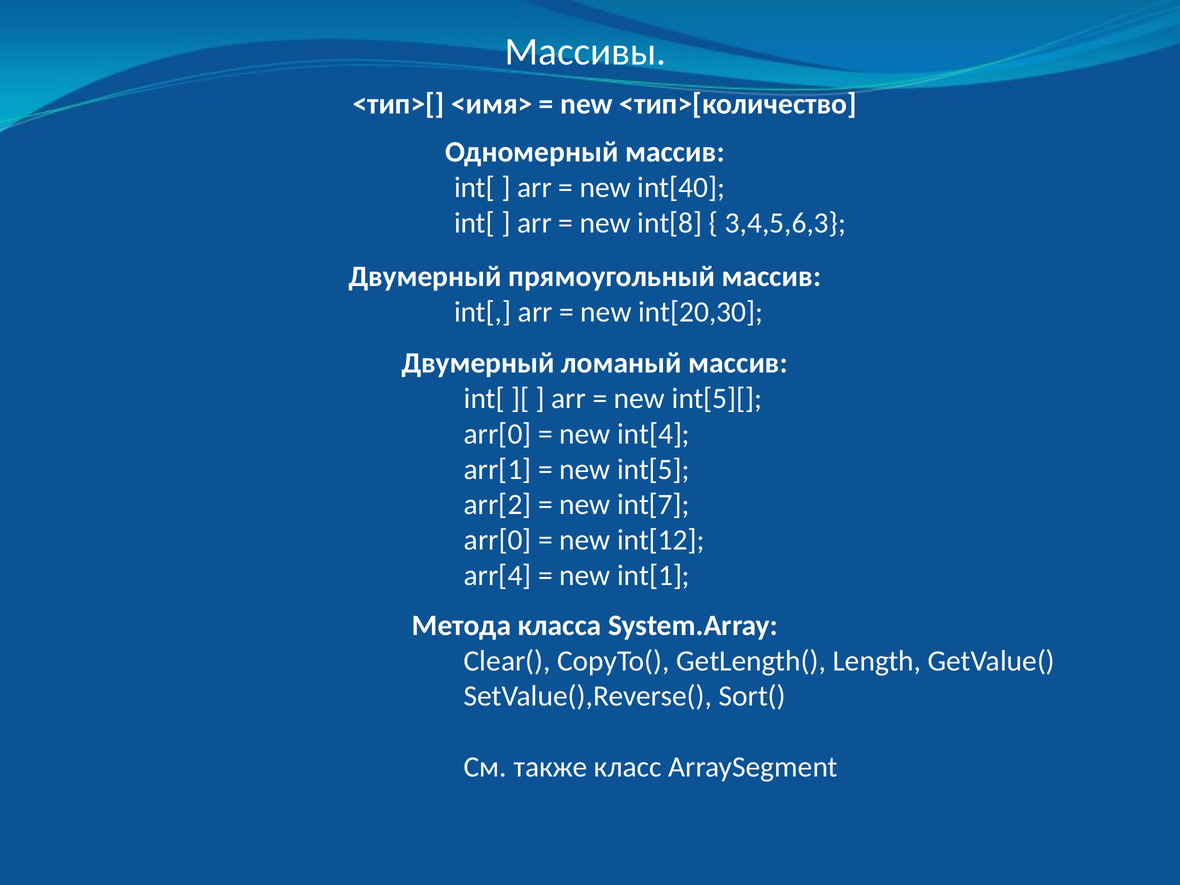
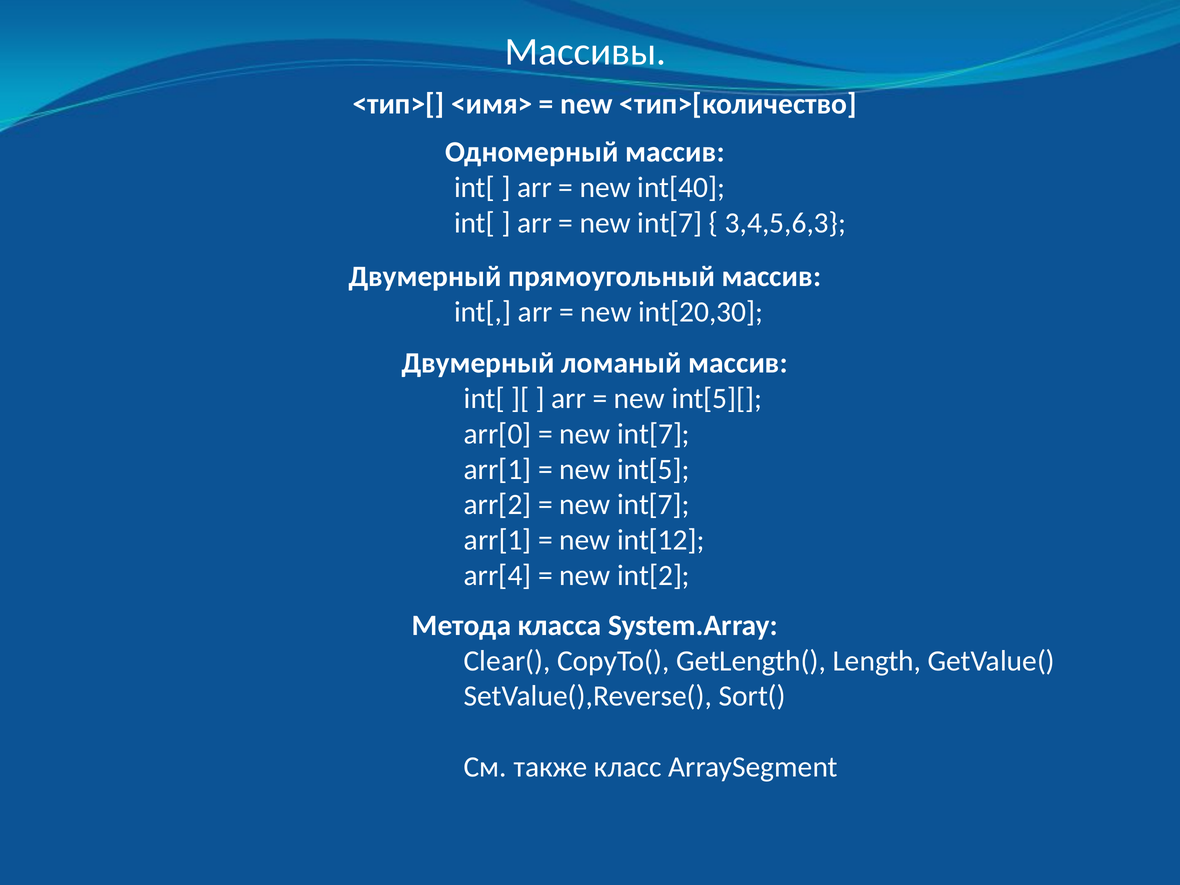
int[8 at (670, 223): int[8 -> int[7
int[4 at (654, 434): int[4 -> int[7
arr[0 at (498, 540): arr[0 -> arr[1
int[1: int[1 -> int[2
